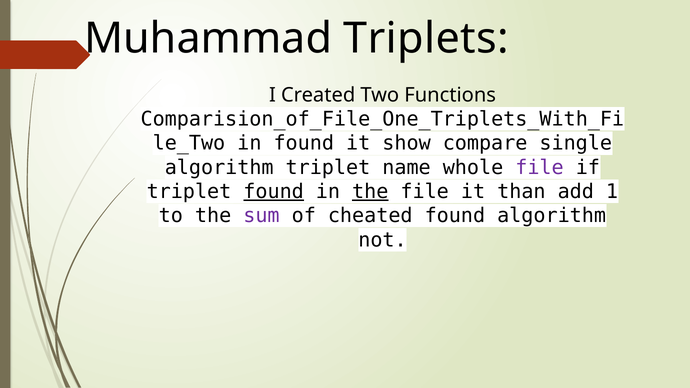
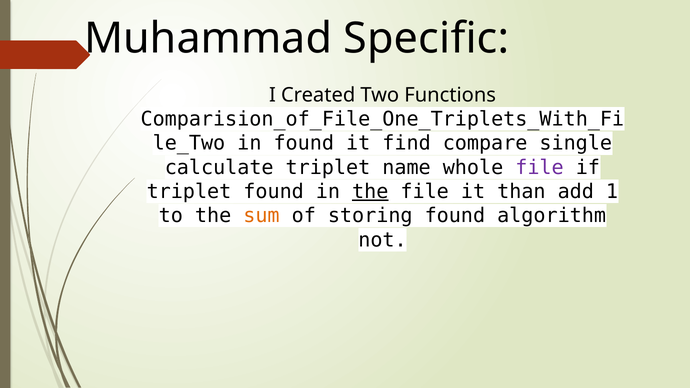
Triplets: Triplets -> Specific
show: show -> find
algorithm at (219, 168): algorithm -> calculate
found at (274, 192) underline: present -> none
sum colour: purple -> orange
cheated: cheated -> storing
